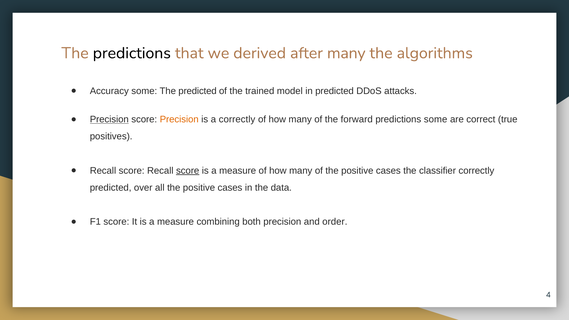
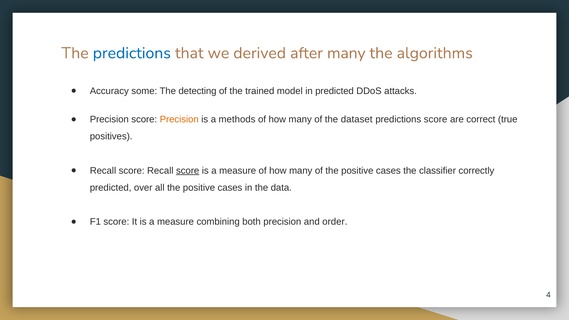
predictions at (132, 53) colour: black -> blue
The predicted: predicted -> detecting
Precision at (109, 119) underline: present -> none
a correctly: correctly -> methods
forward: forward -> dataset
predictions some: some -> score
